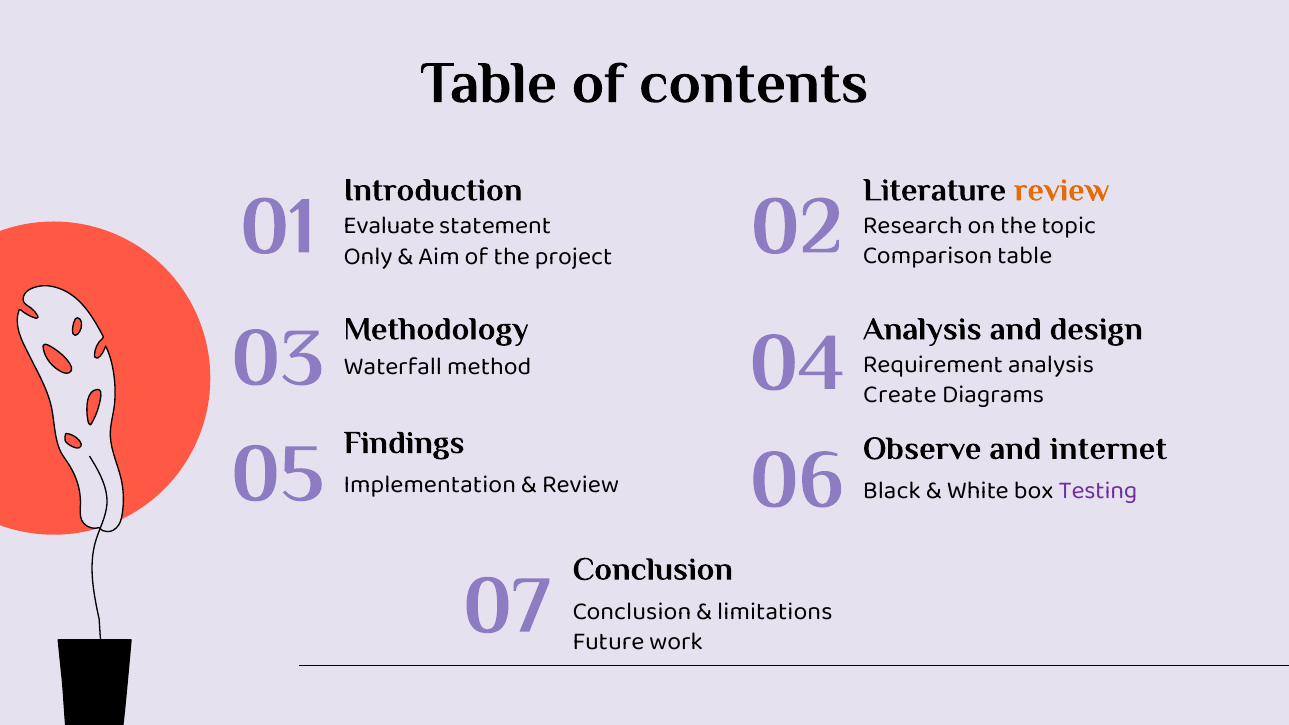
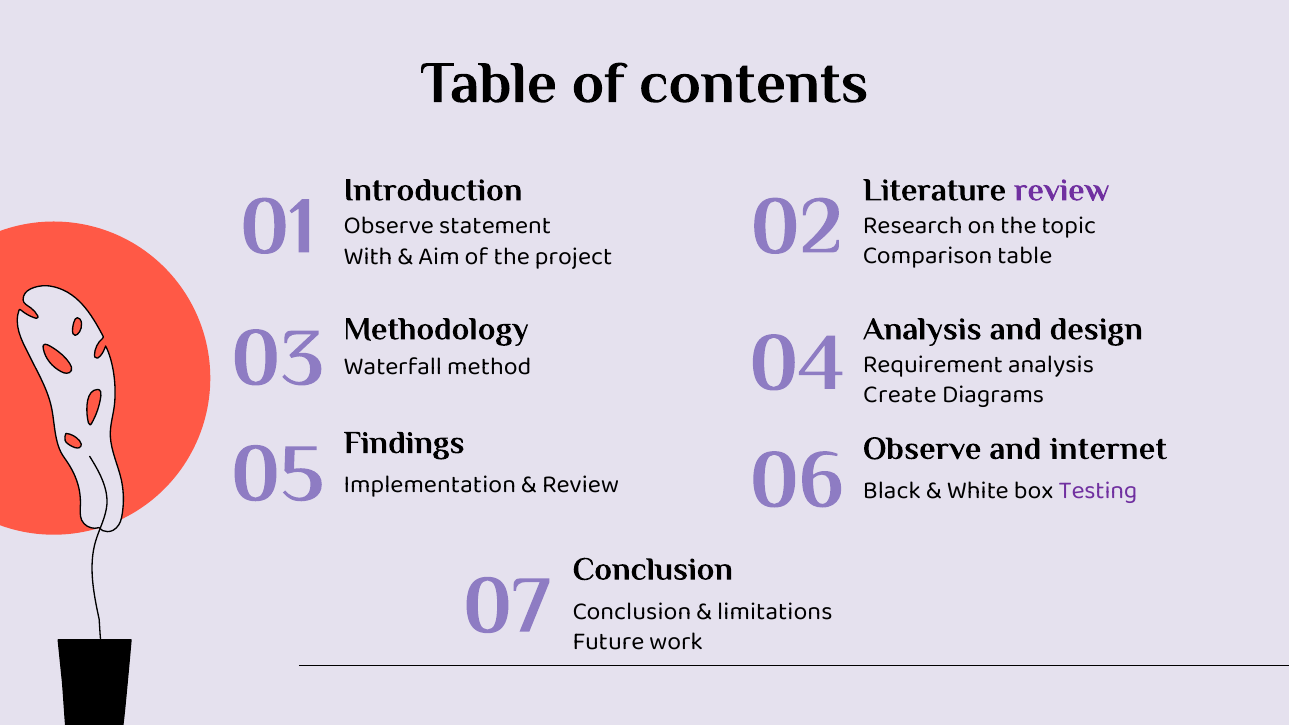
review at (1062, 190) colour: orange -> purple
Evaluate at (389, 226): Evaluate -> Observe
Only: Only -> With
